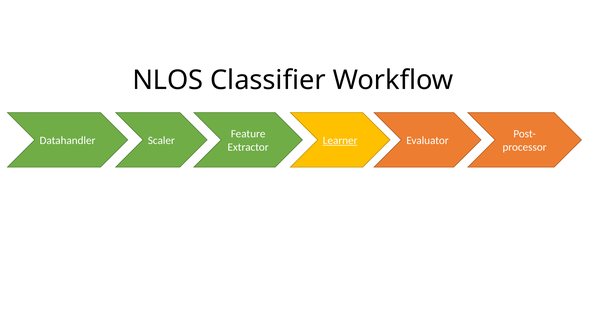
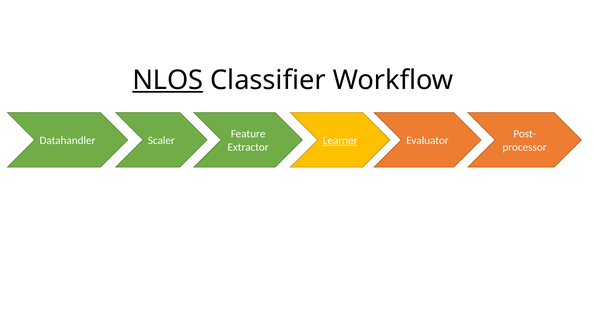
NLOS underline: none -> present
